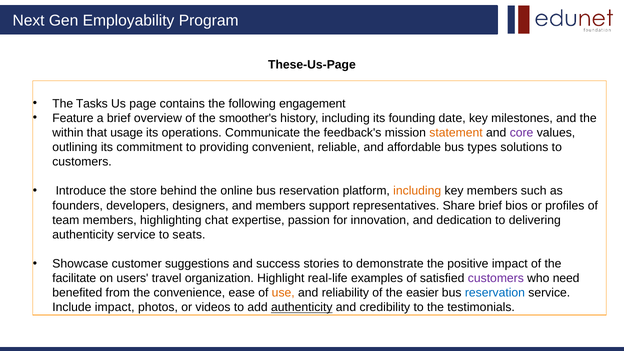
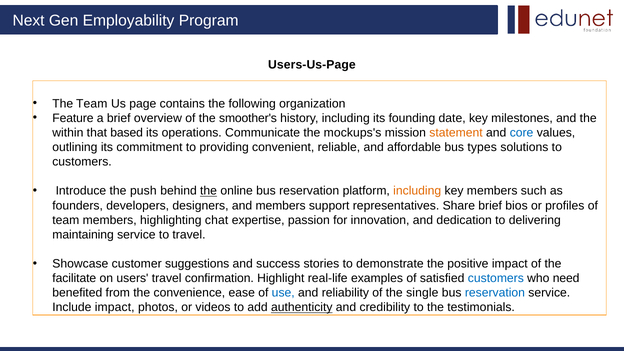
These-Us-Page: These-Us-Page -> Users-Us-Page
The Tasks: Tasks -> Team
engagement: engagement -> organization
usage: usage -> based
feedback's: feedback's -> mockups's
core colour: purple -> blue
store: store -> push
the at (209, 191) underline: none -> present
authenticity at (83, 235): authenticity -> maintaining
to seats: seats -> travel
organization: organization -> confirmation
customers at (496, 278) colour: purple -> blue
use colour: orange -> blue
easier: easier -> single
